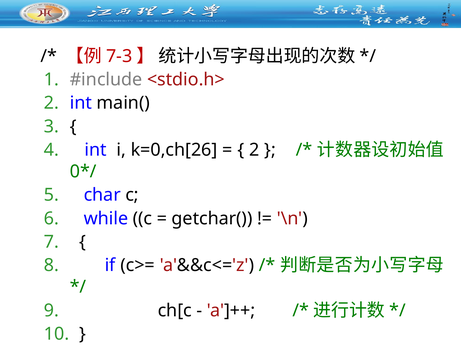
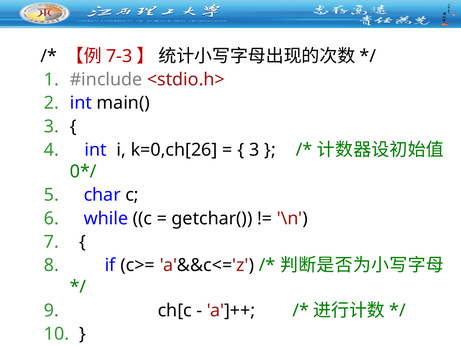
2 at (254, 150): 2 -> 3
